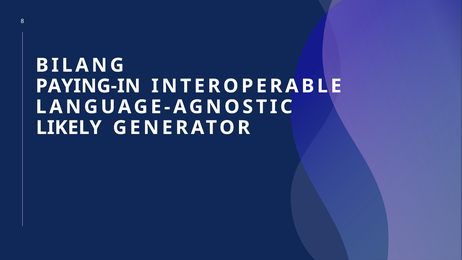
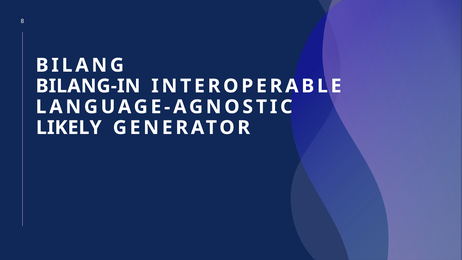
PAYING-IN: PAYING-IN -> BILANG-IN
